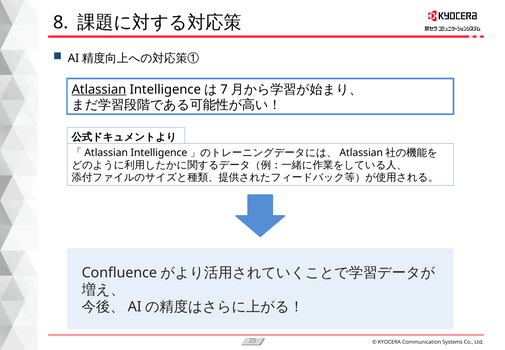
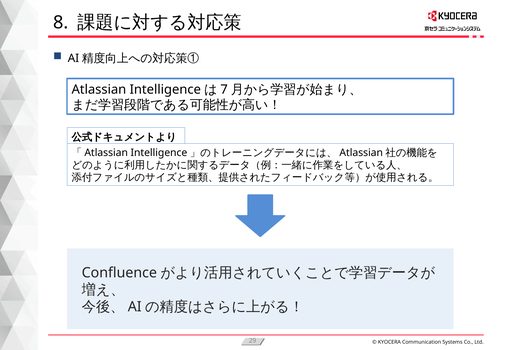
Atlassian underline: present -> none
